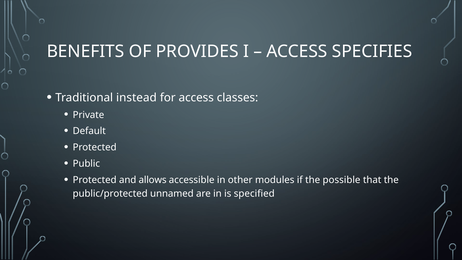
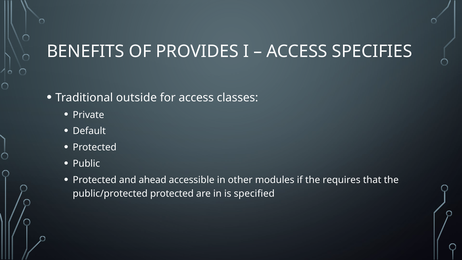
instead: instead -> outside
allows: allows -> ahead
possible: possible -> requires
public/protected unnamed: unnamed -> protected
